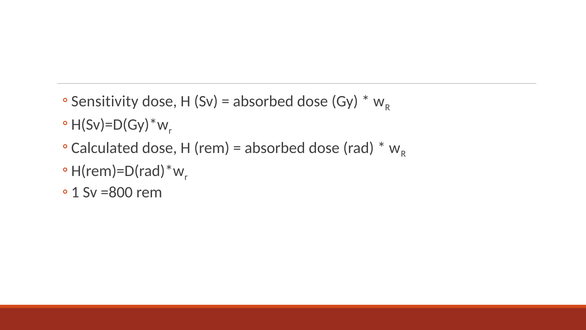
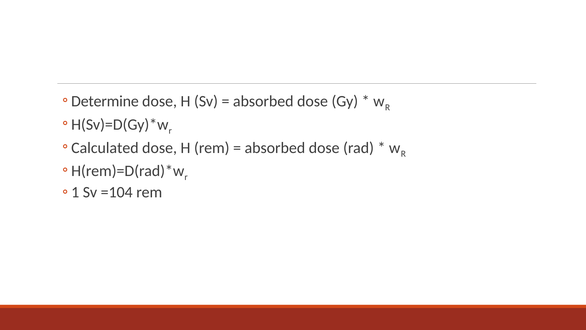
Sensitivity: Sensitivity -> Determine
=800: =800 -> =104
